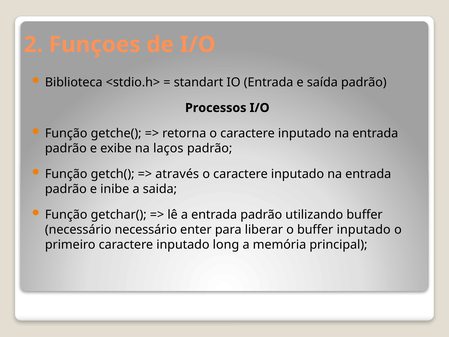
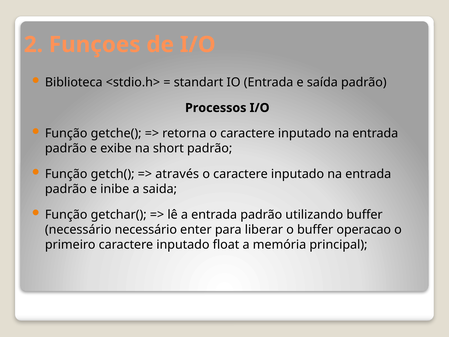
laços: laços -> short
buffer inputado: inputado -> operacao
long: long -> float
